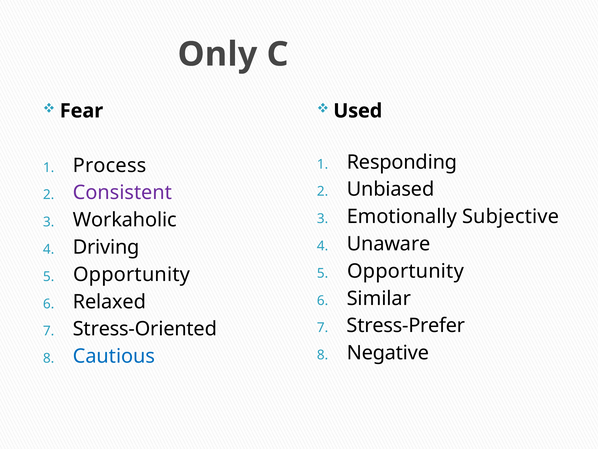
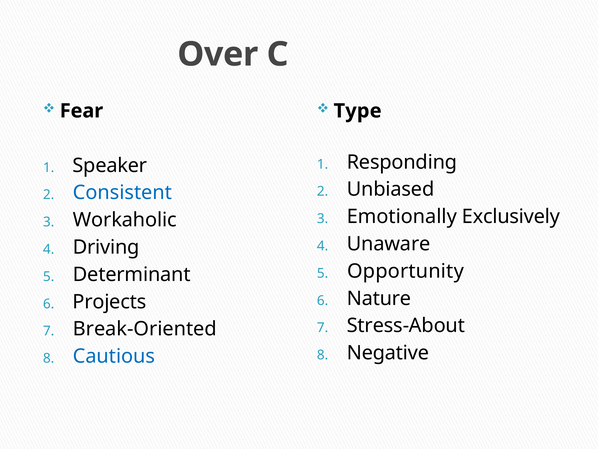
Only: Only -> Over
Used: Used -> Type
Process: Process -> Speaker
Consistent colour: purple -> blue
Subjective: Subjective -> Exclusively
Opportunity at (132, 274): Opportunity -> Determinant
Similar: Similar -> Nature
Relaxed: Relaxed -> Projects
Stress-Prefer: Stress-Prefer -> Stress-About
Stress-Oriented: Stress-Oriented -> Break-Oriented
